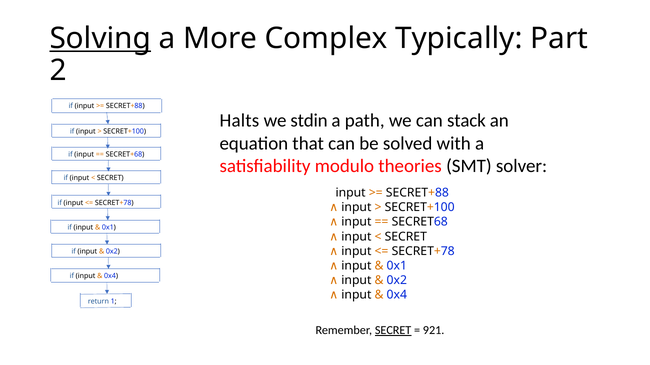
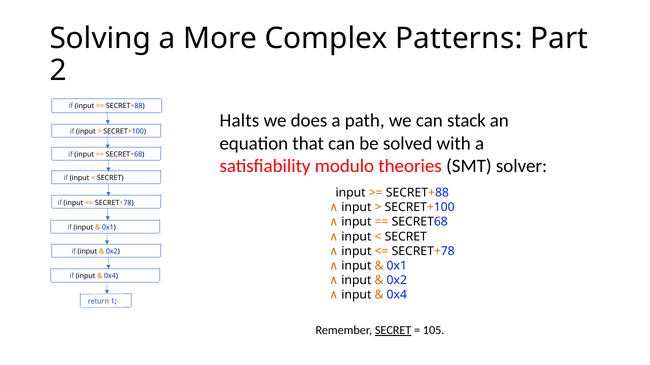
Solving underline: present -> none
Typically: Typically -> Patterns
stdin: stdin -> does
921: 921 -> 105
